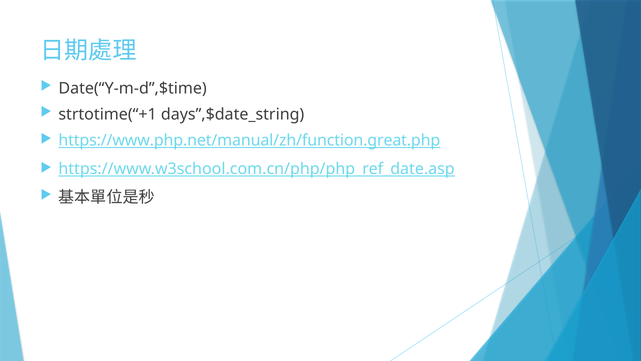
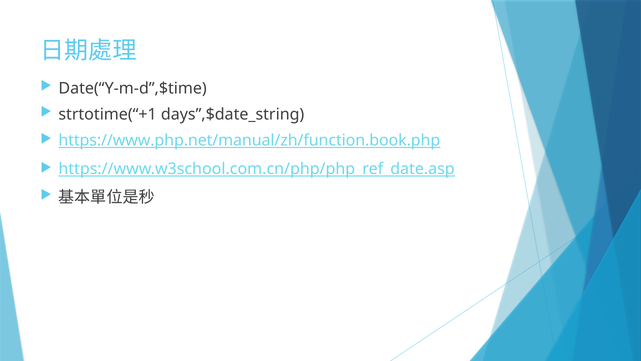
https://www.php.net/manual/zh/function.great.php: https://www.php.net/manual/zh/function.great.php -> https://www.php.net/manual/zh/function.book.php
